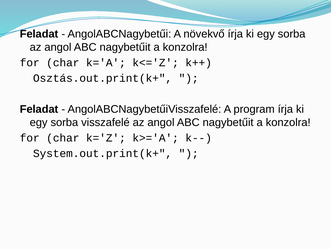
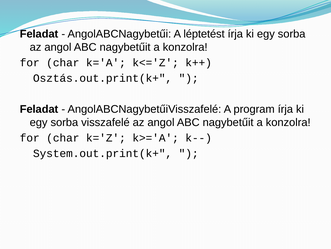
növekvő: növekvő -> léptetést
